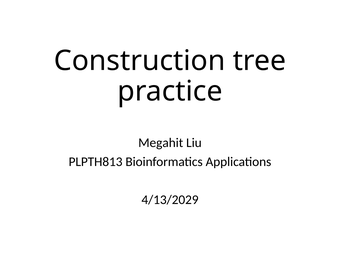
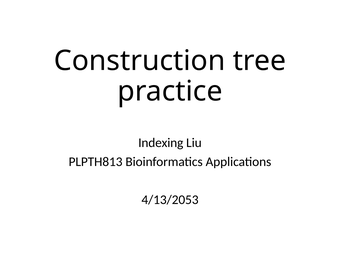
Megahit: Megahit -> Indexing
4/13/2029: 4/13/2029 -> 4/13/2053
